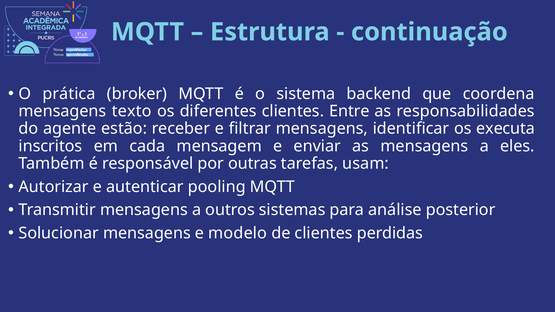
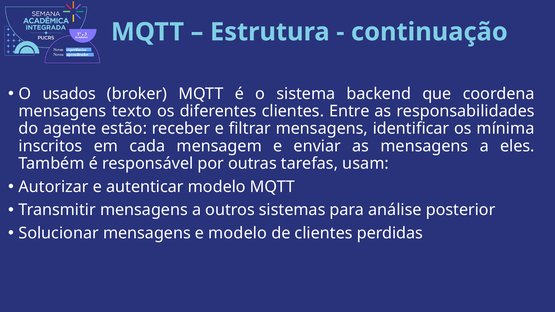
prática: prática -> usados
executa: executa -> mínima
autenticar pooling: pooling -> modelo
